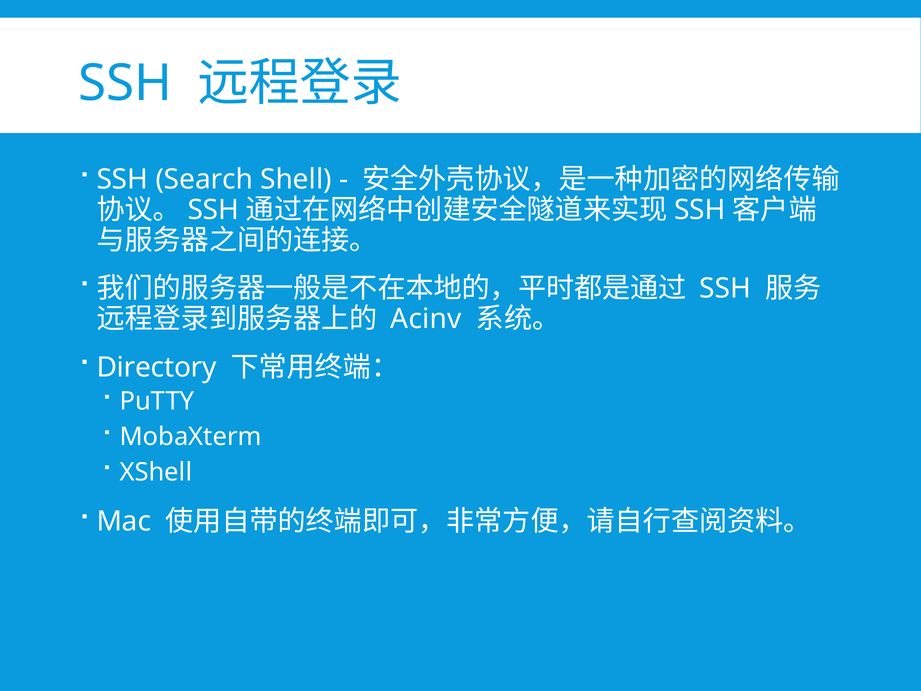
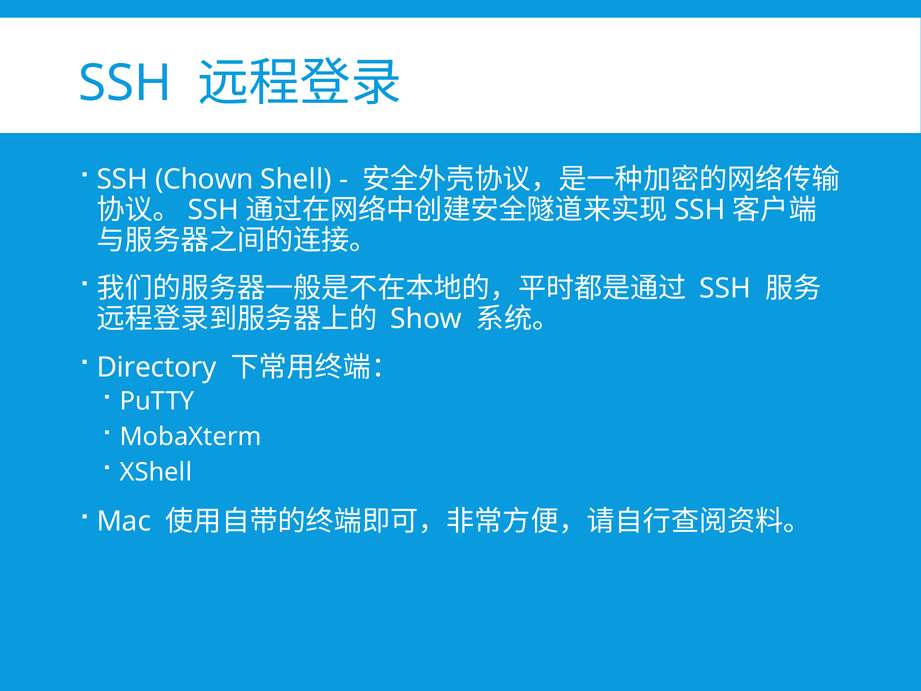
Search: Search -> Chown
Acinv: Acinv -> Show
